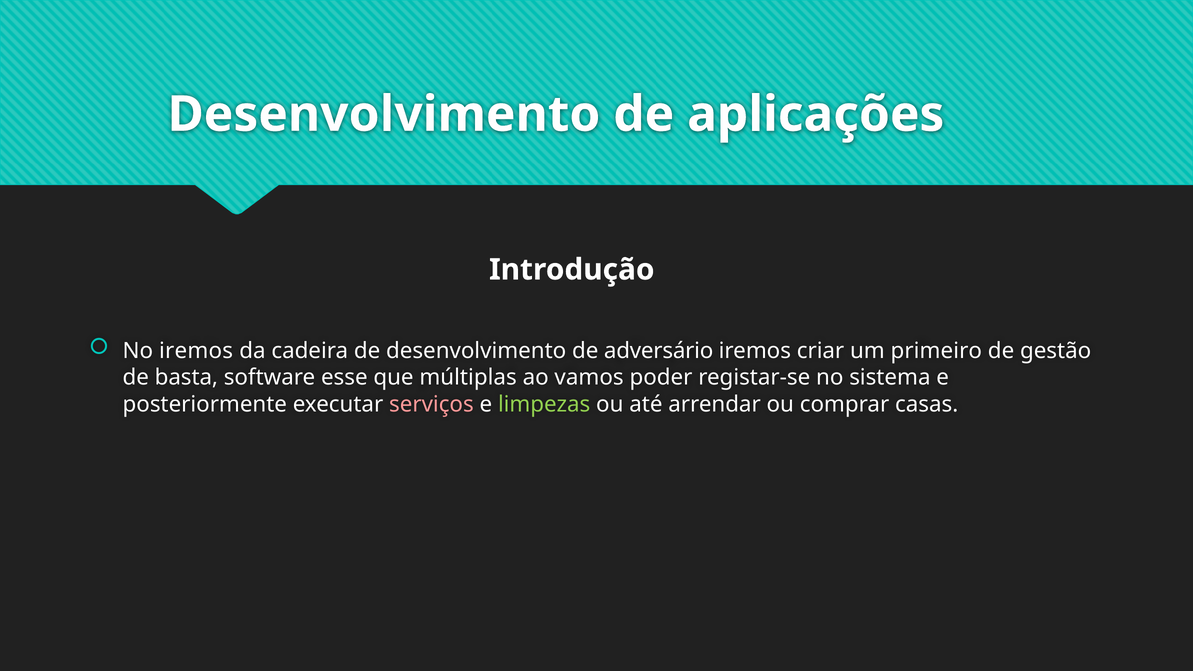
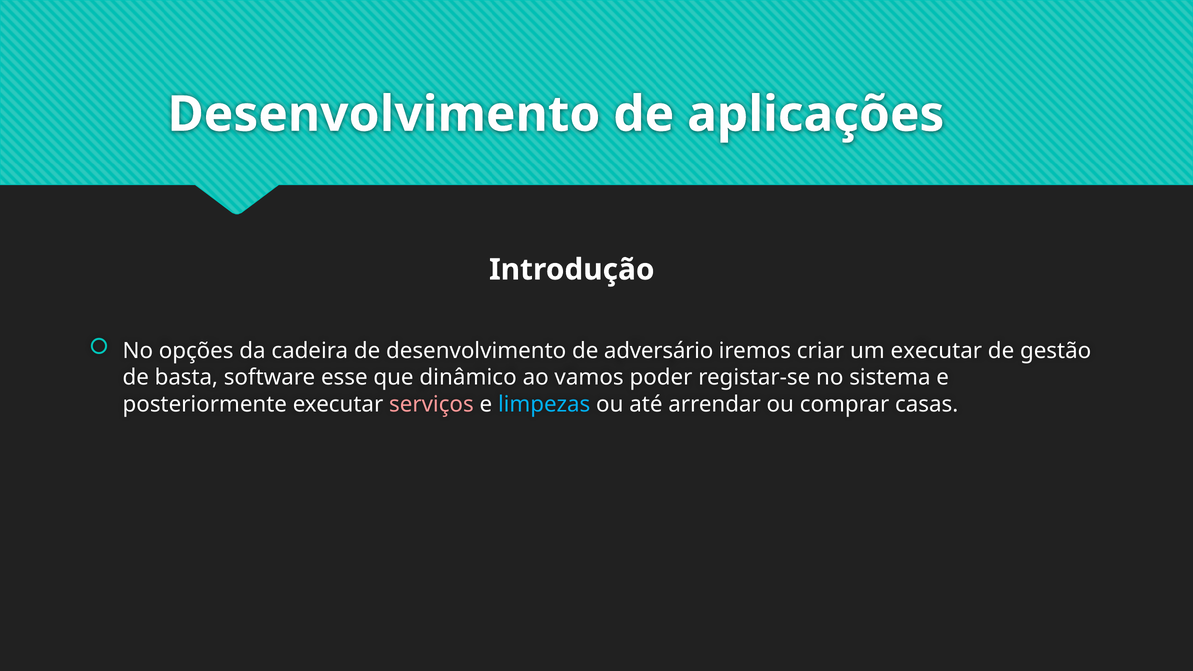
No iremos: iremos -> opções
um primeiro: primeiro -> executar
múltiplas: múltiplas -> dinâmico
limpezas colour: light green -> light blue
